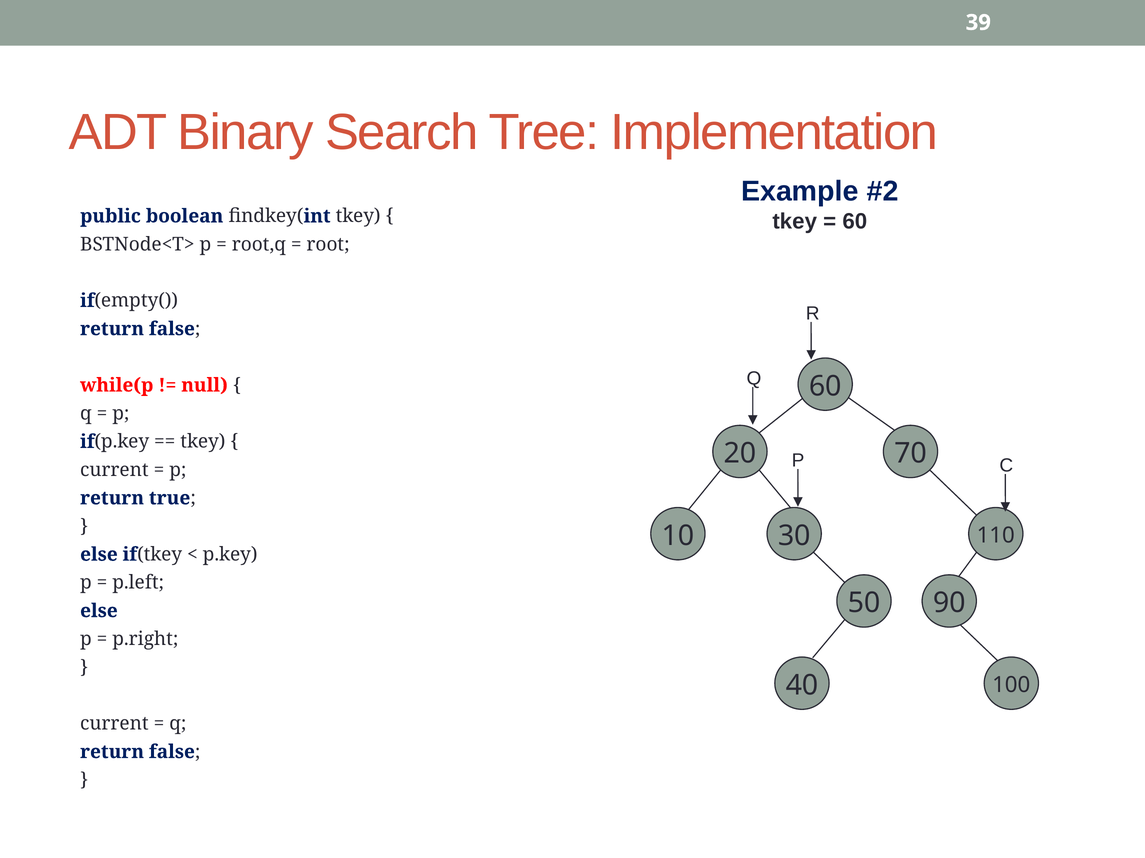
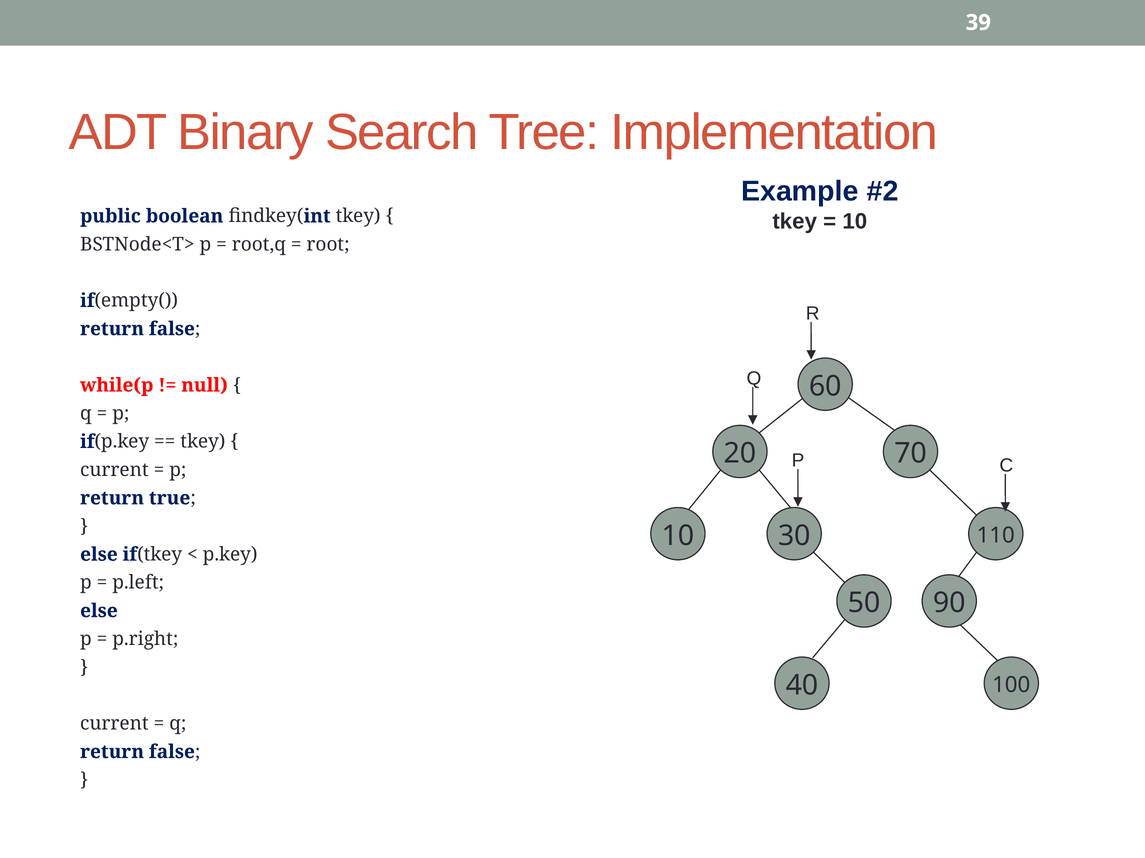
60 at (855, 222): 60 -> 10
